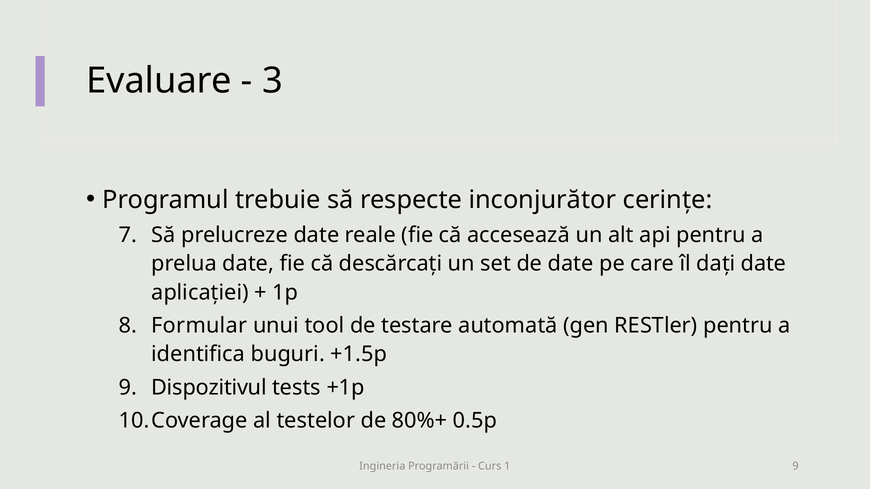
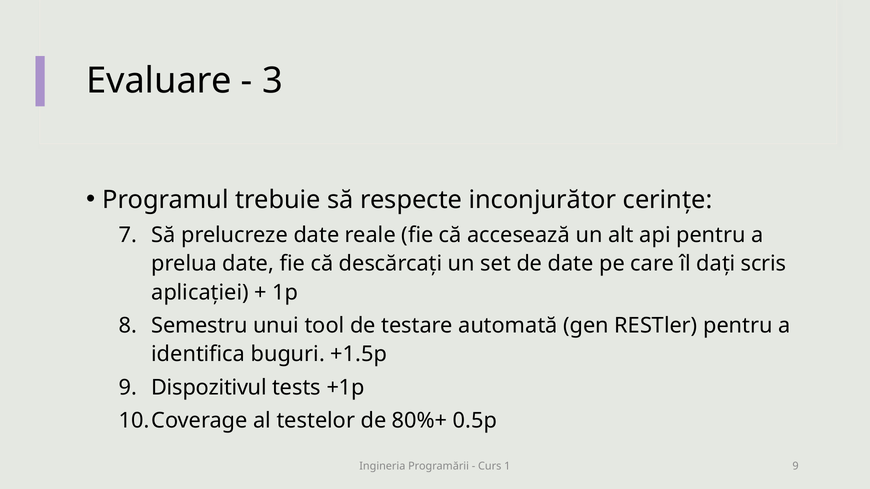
dați date: date -> scris
Formular: Formular -> Semestru
